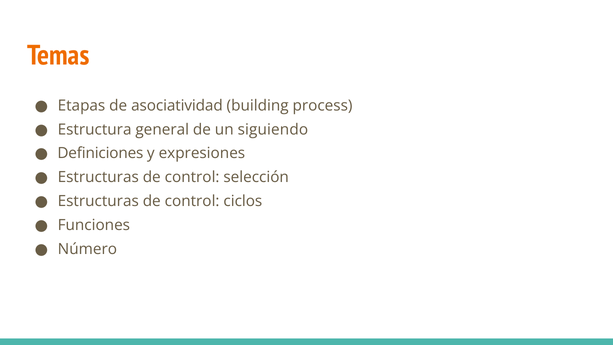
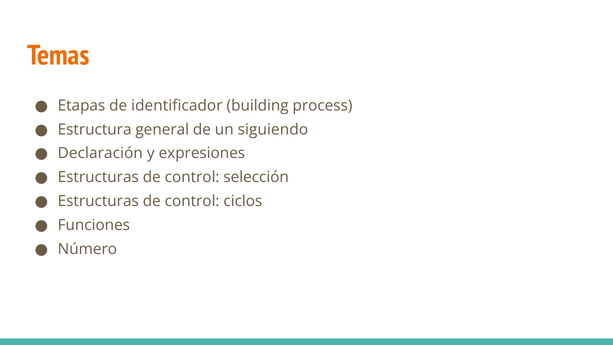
asociatividad: asociatividad -> identificador
Definiciones: Definiciones -> Declaración
